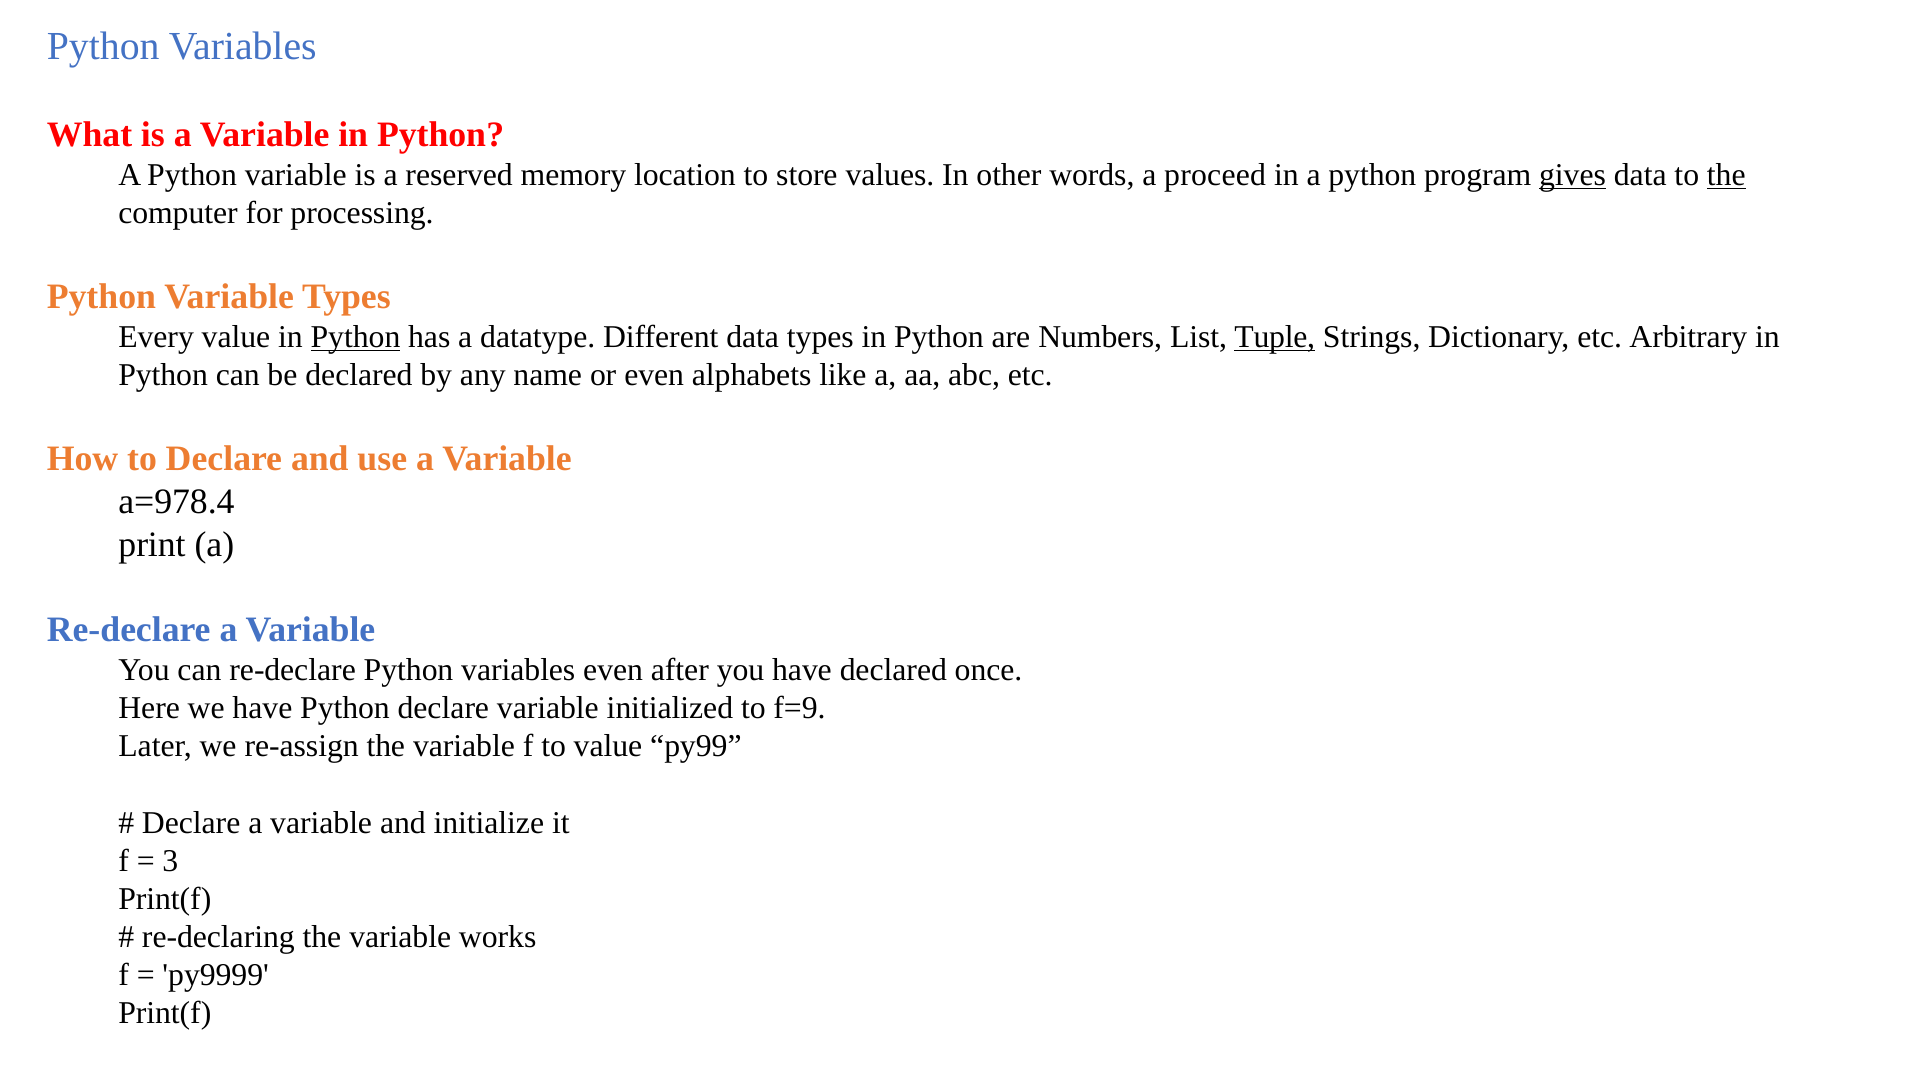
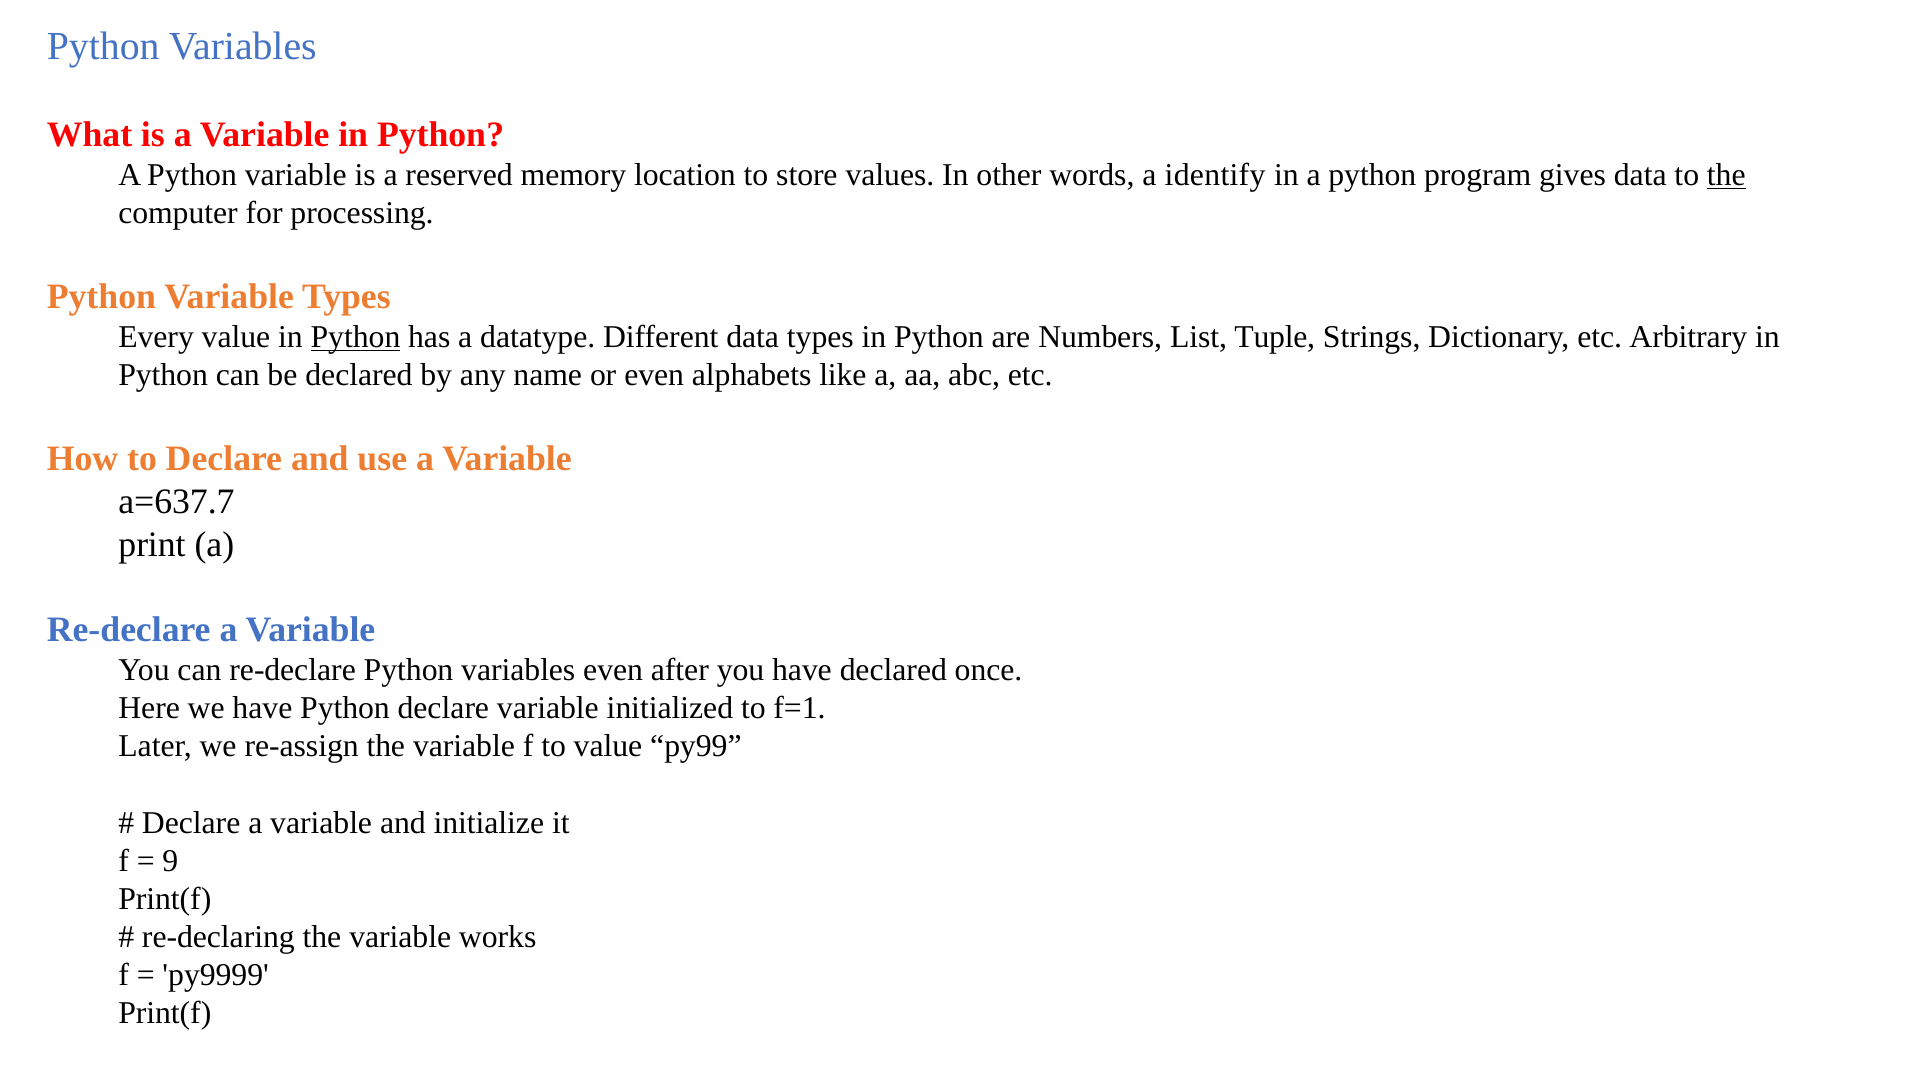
proceed: proceed -> identify
gives underline: present -> none
Tuple underline: present -> none
a=978.4: a=978.4 -> a=637.7
f=9: f=9 -> f=1
3: 3 -> 9
